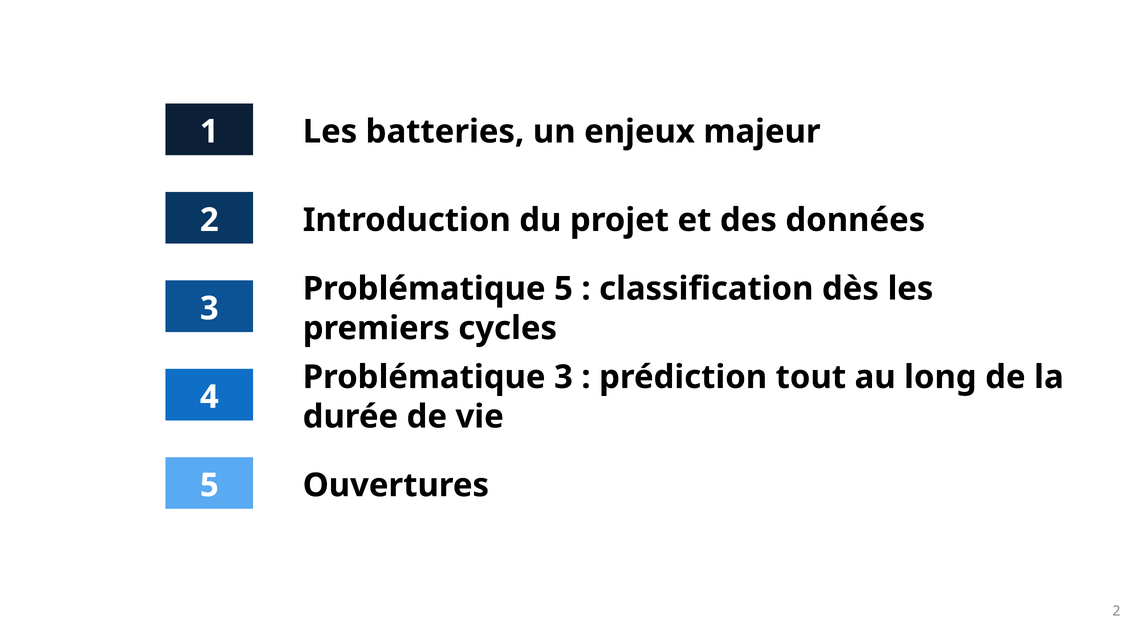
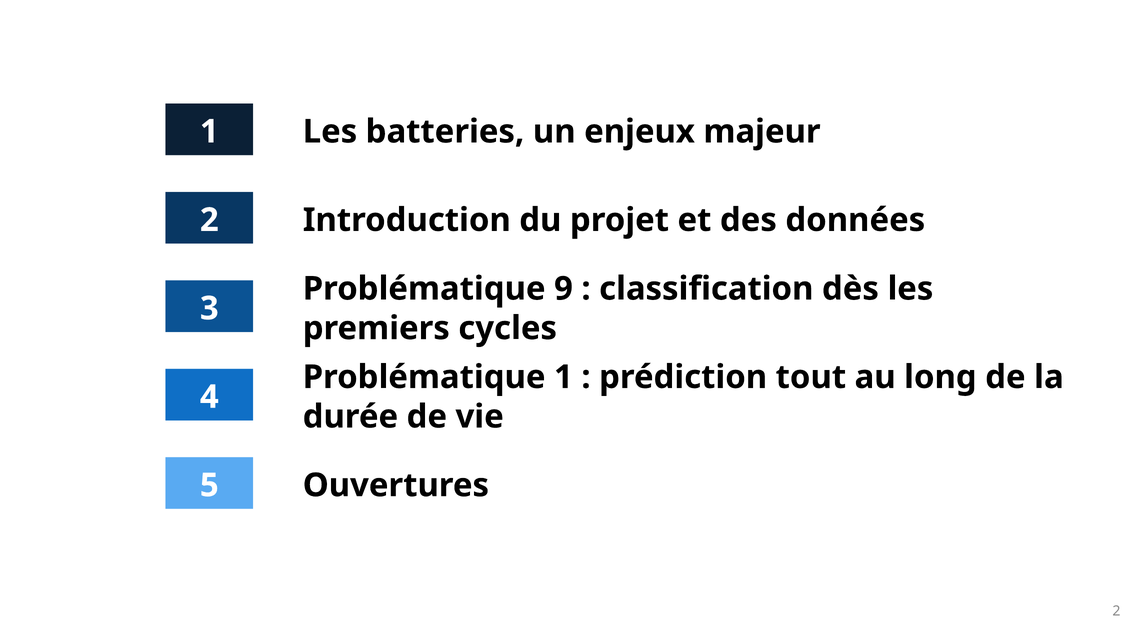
Problématique 5: 5 -> 9
Problématique 3: 3 -> 1
